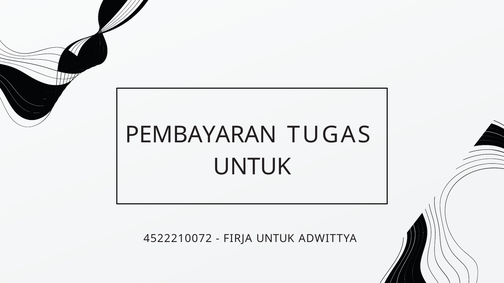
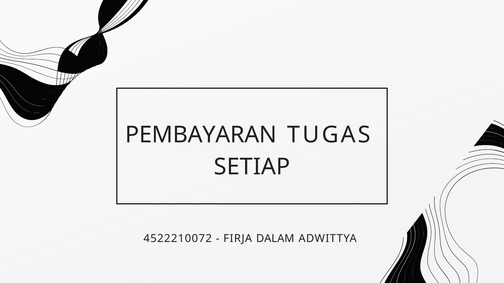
UNTUK at (252, 167): UNTUK -> SETIAP
FIRJA UNTUK: UNTUK -> DALAM
